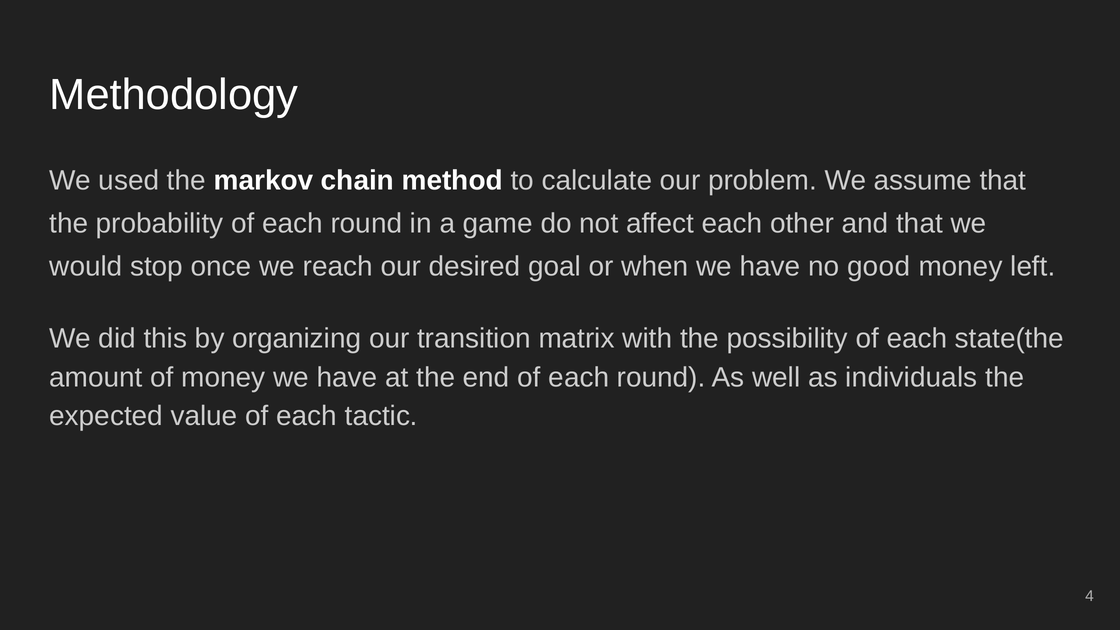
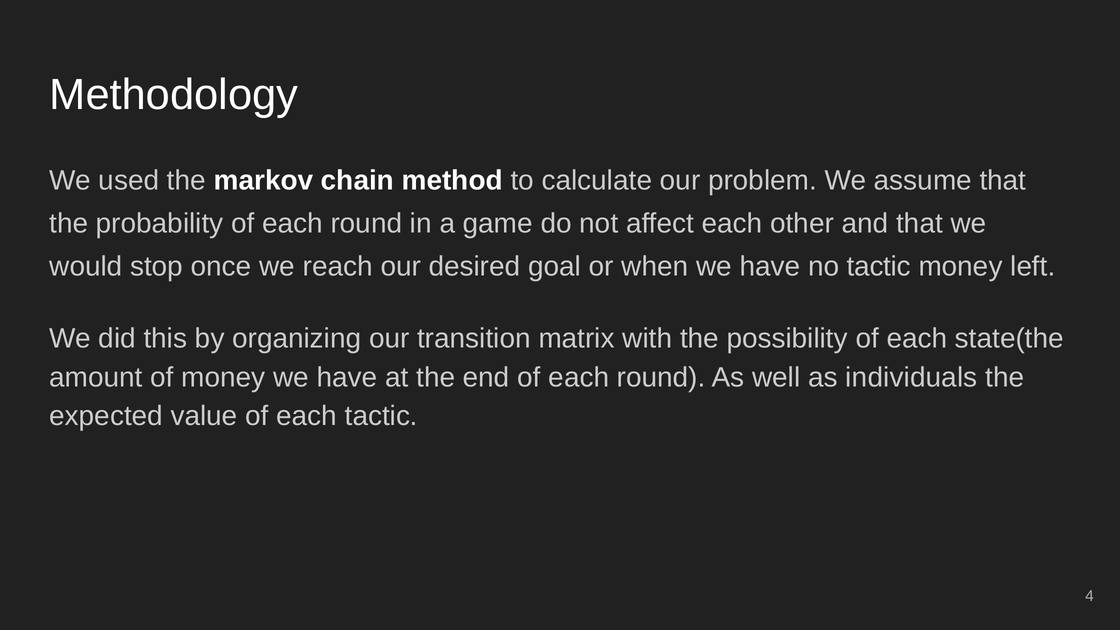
no good: good -> tactic
